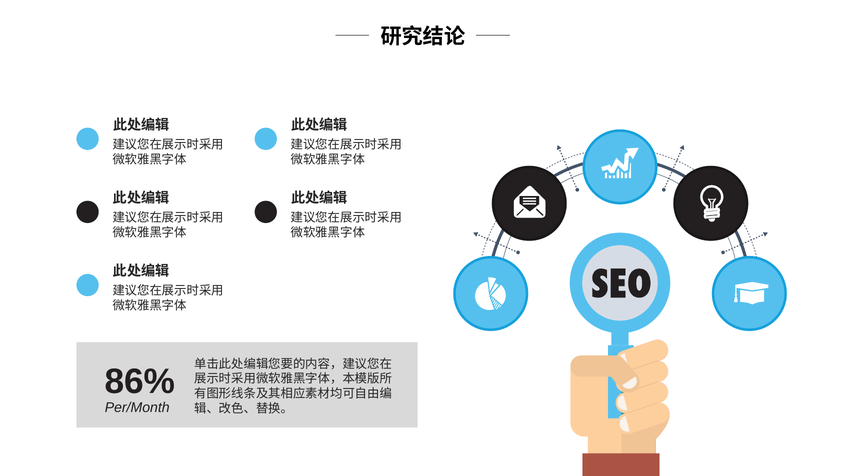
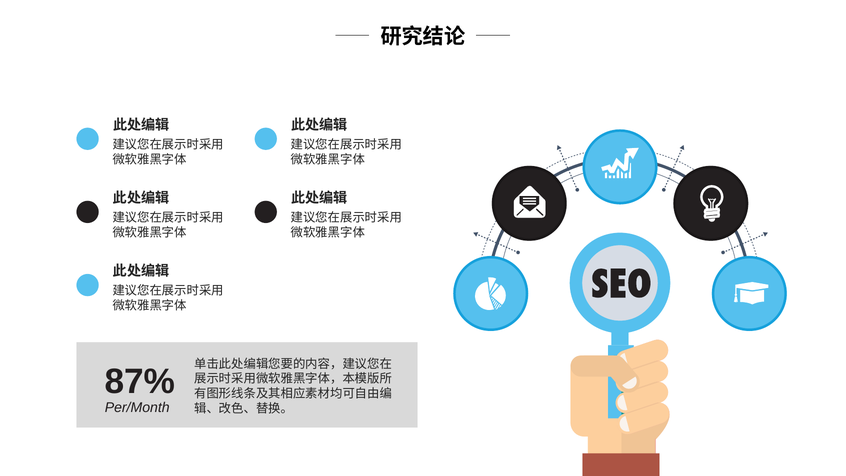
86%: 86% -> 87%
